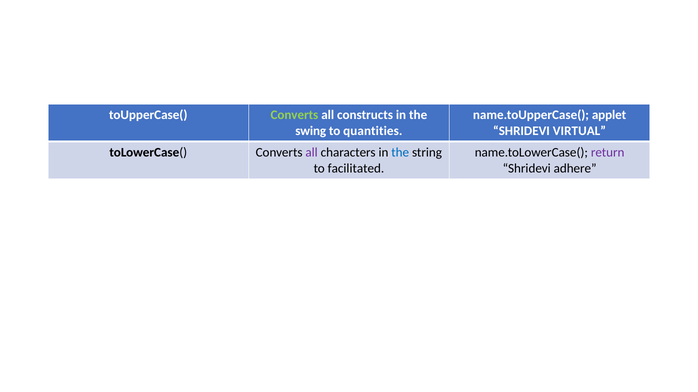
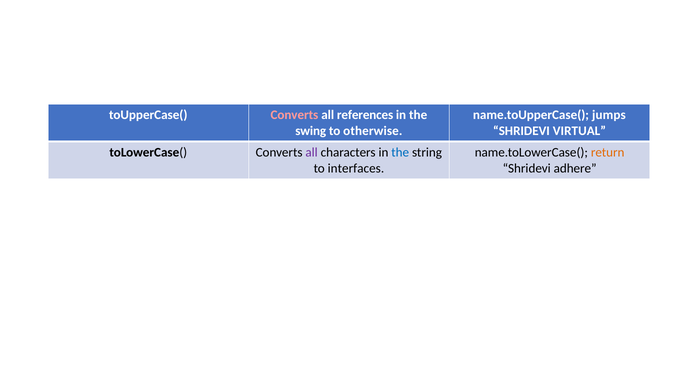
Converts at (294, 115) colour: light green -> pink
constructs: constructs -> references
applet: applet -> jumps
quantities: quantities -> otherwise
return colour: purple -> orange
facilitated: facilitated -> interfaces
